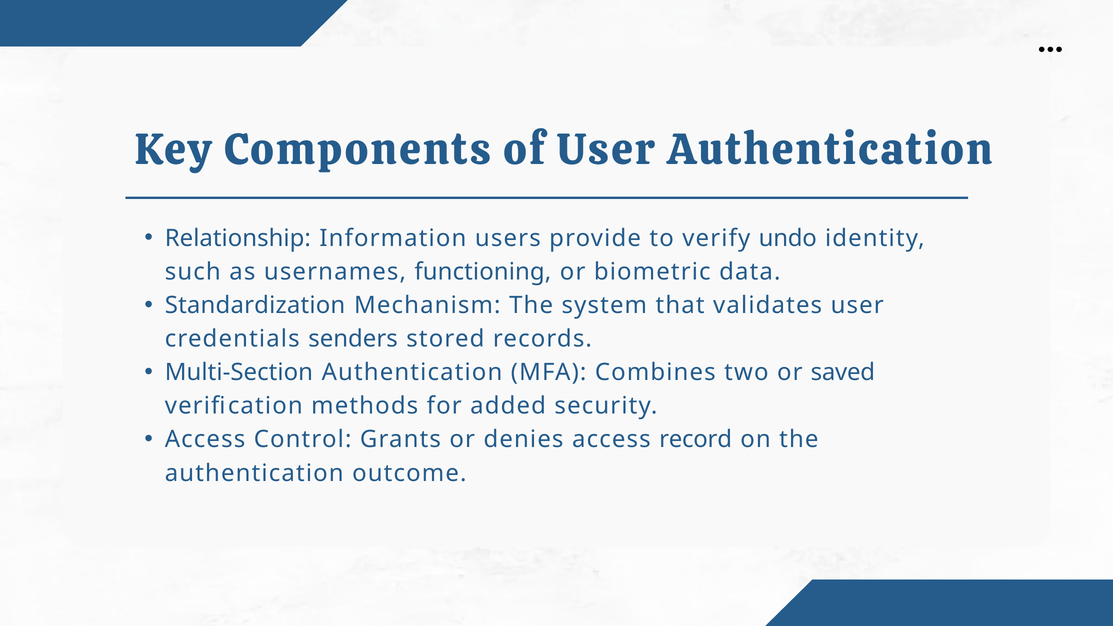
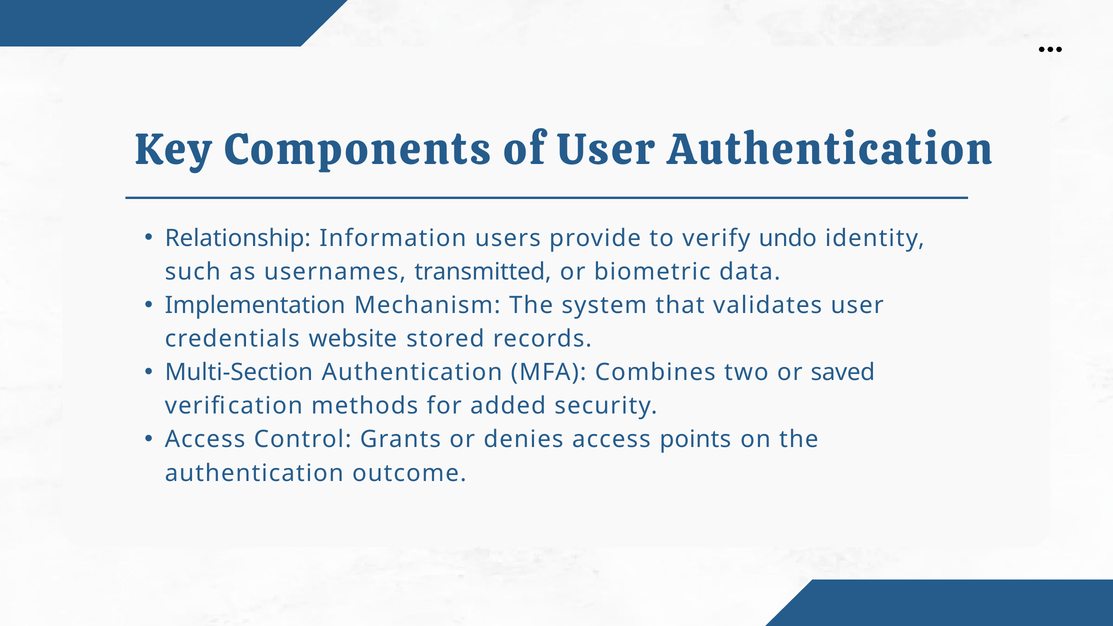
functioning: functioning -> transmitted
Standardization: Standardization -> Implementation
senders: senders -> website
record: record -> points
